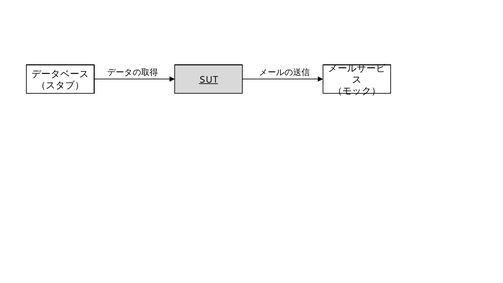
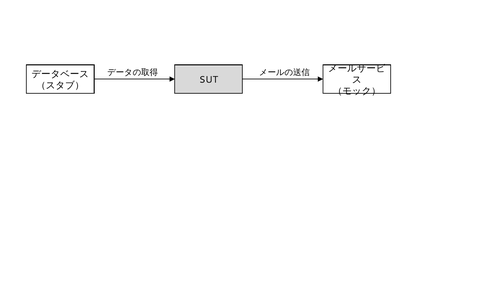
SUT underline: present -> none
